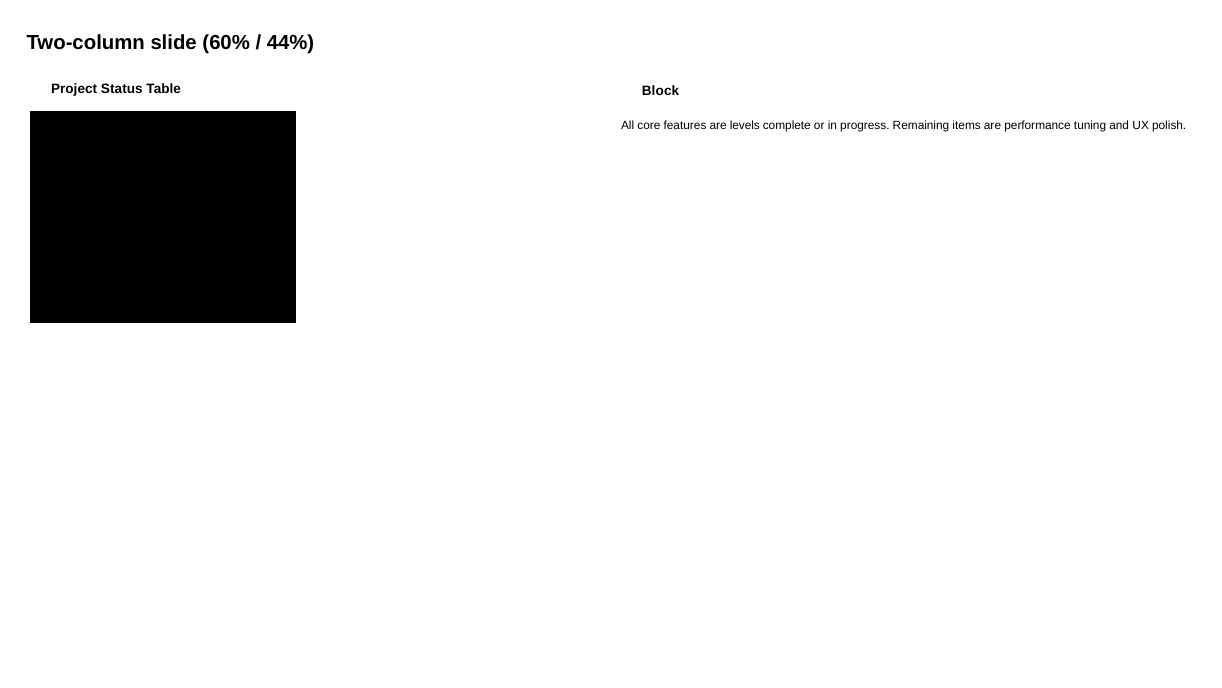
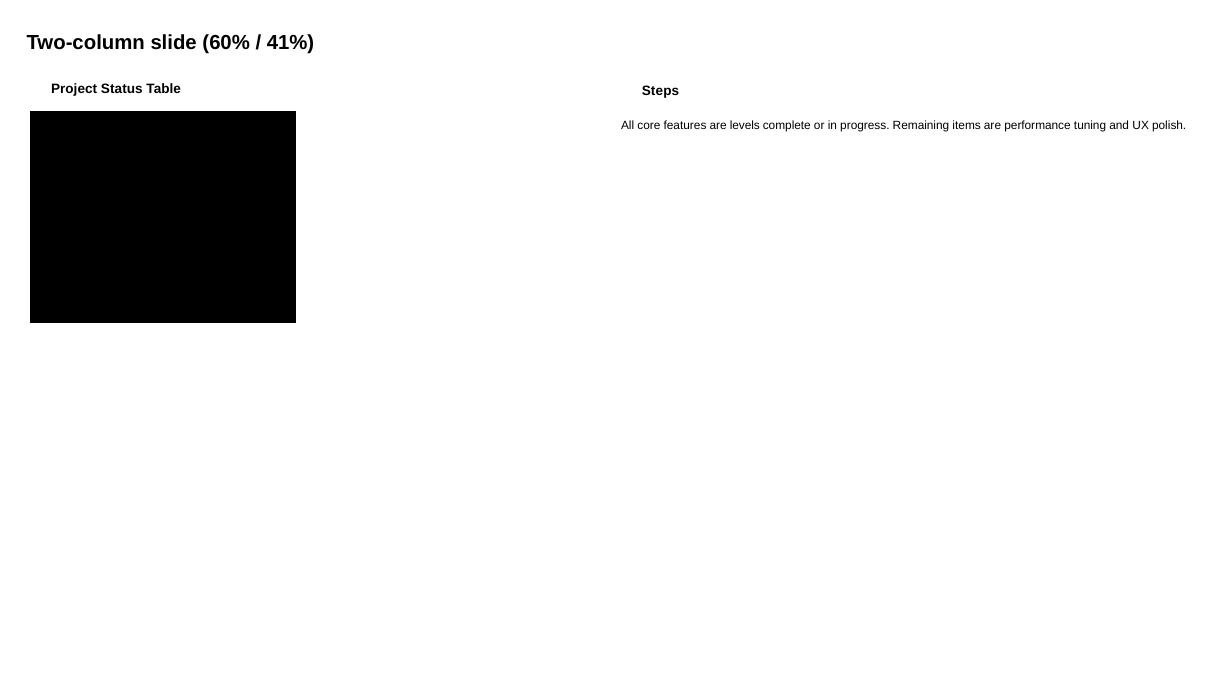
44%: 44% -> 41%
Block: Block -> Steps
